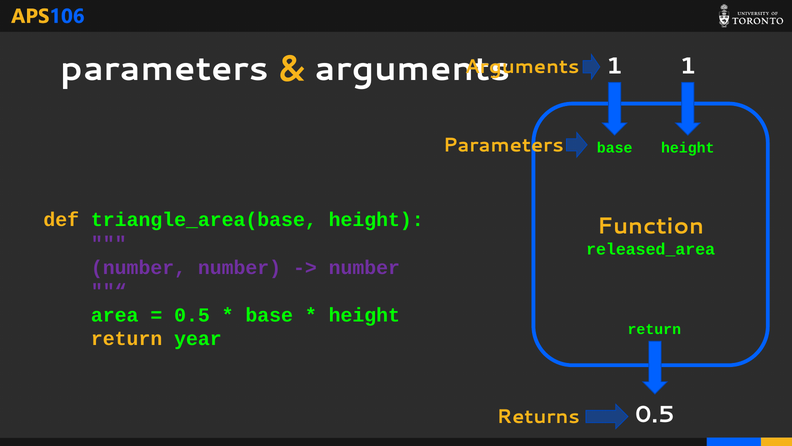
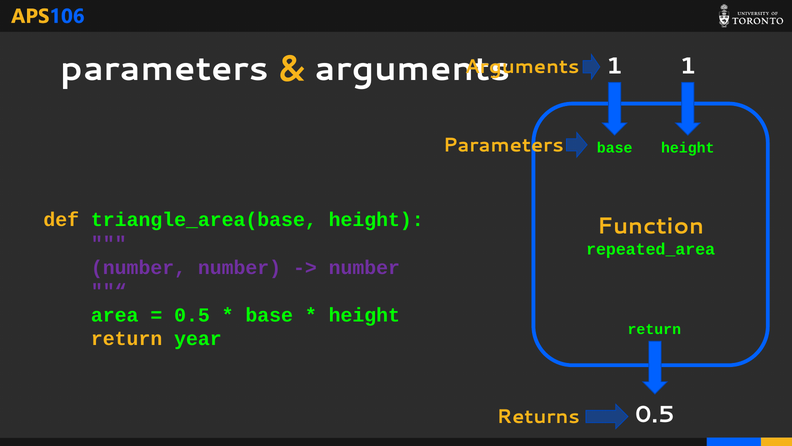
released_area: released_area -> repeated_area
